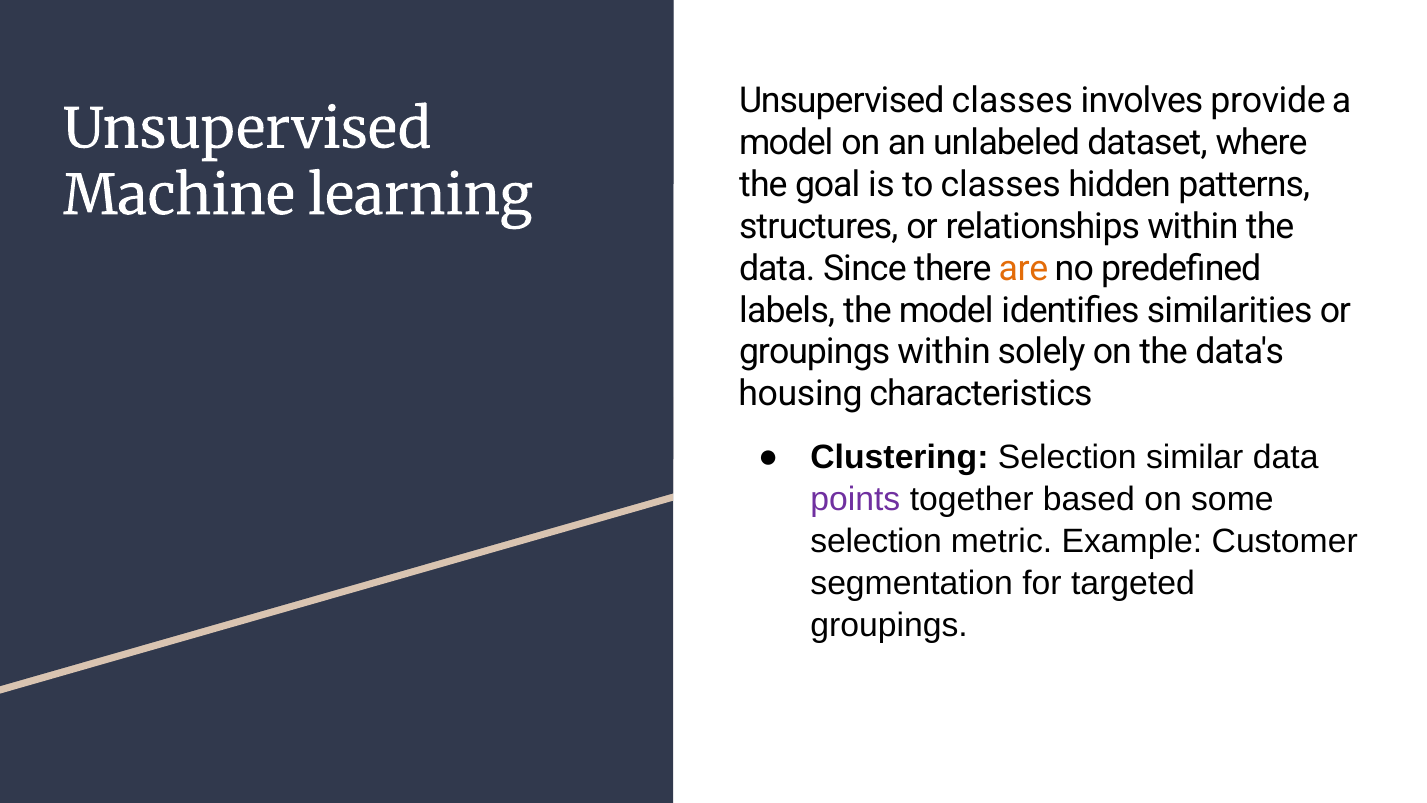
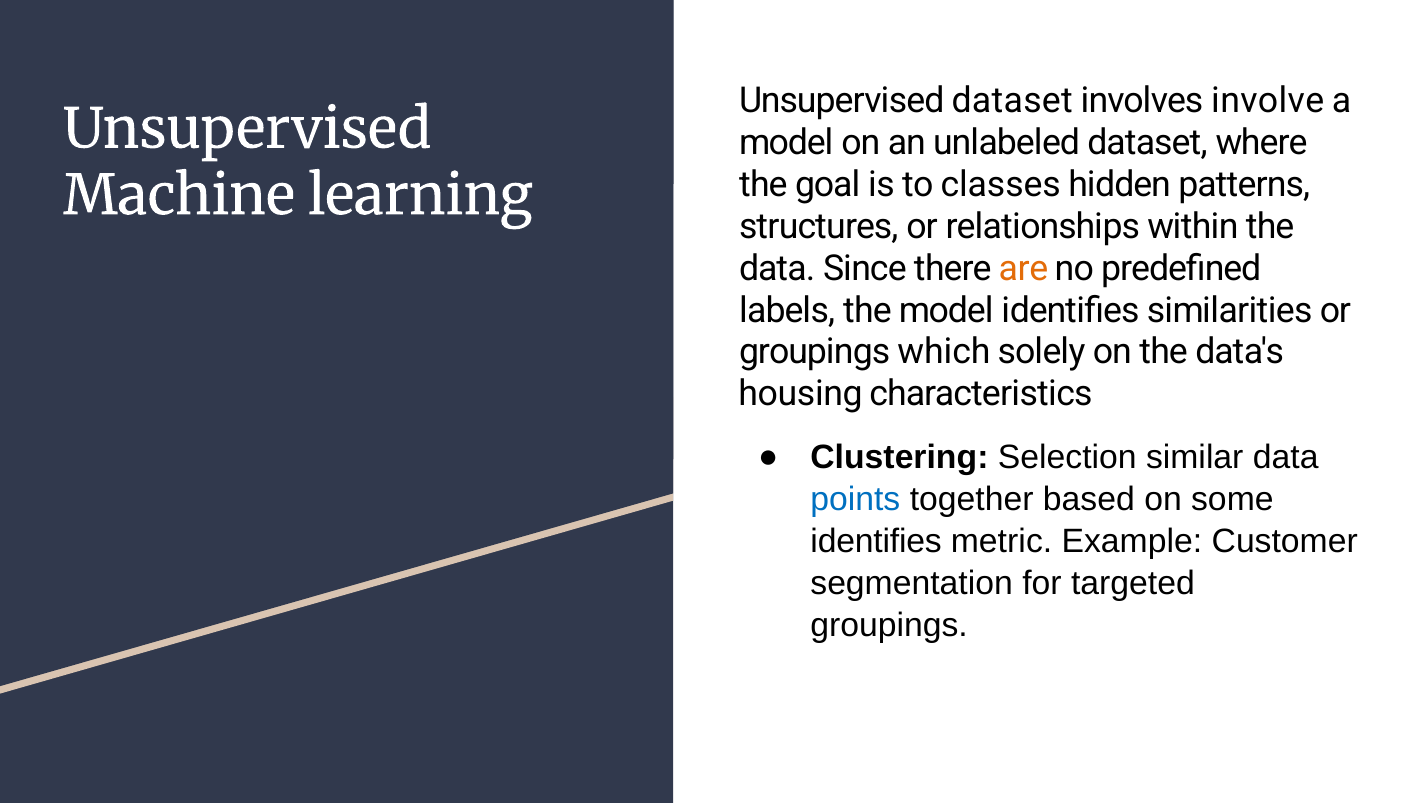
Unsupervised classes: classes -> dataset
provide: provide -> involve
groupings within: within -> which
points colour: purple -> blue
selection at (876, 541): selection -> identifies
